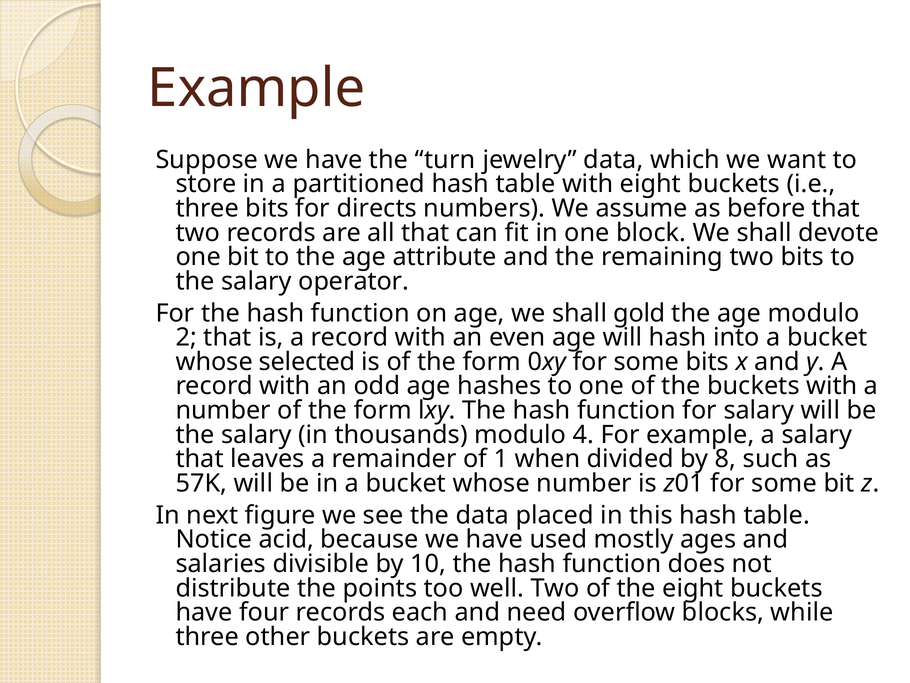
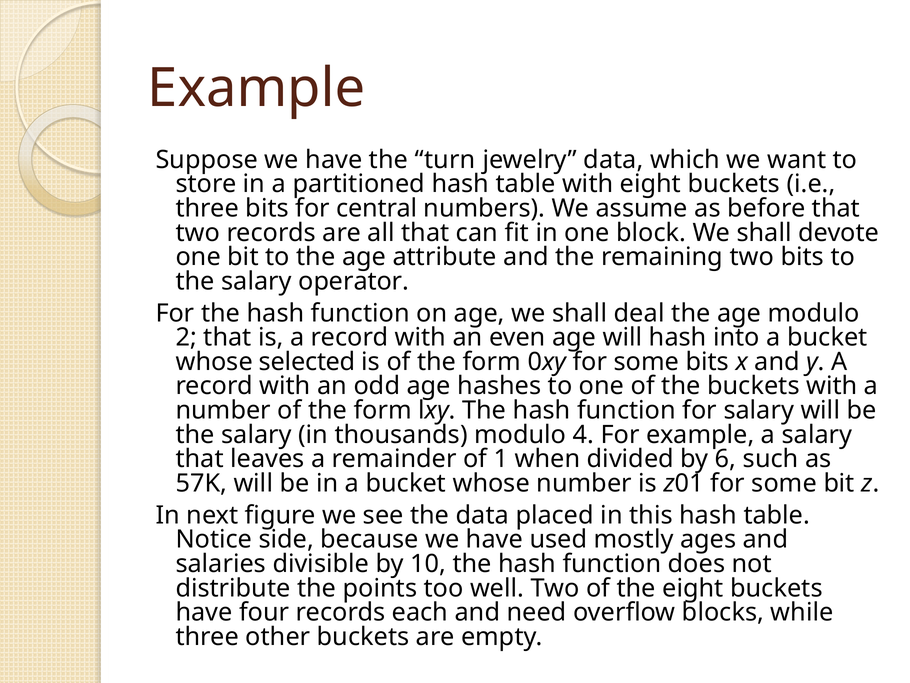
directs: directs -> central
gold: gold -> deal
8: 8 -> 6
acid: acid -> side
